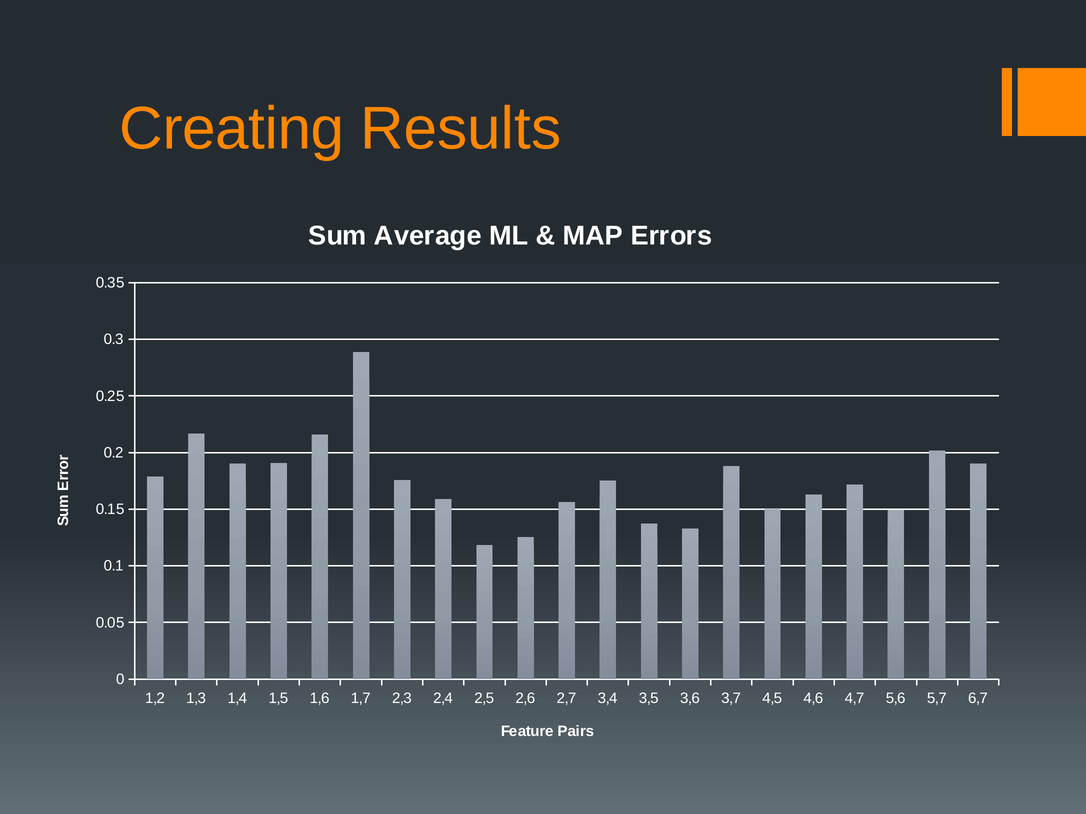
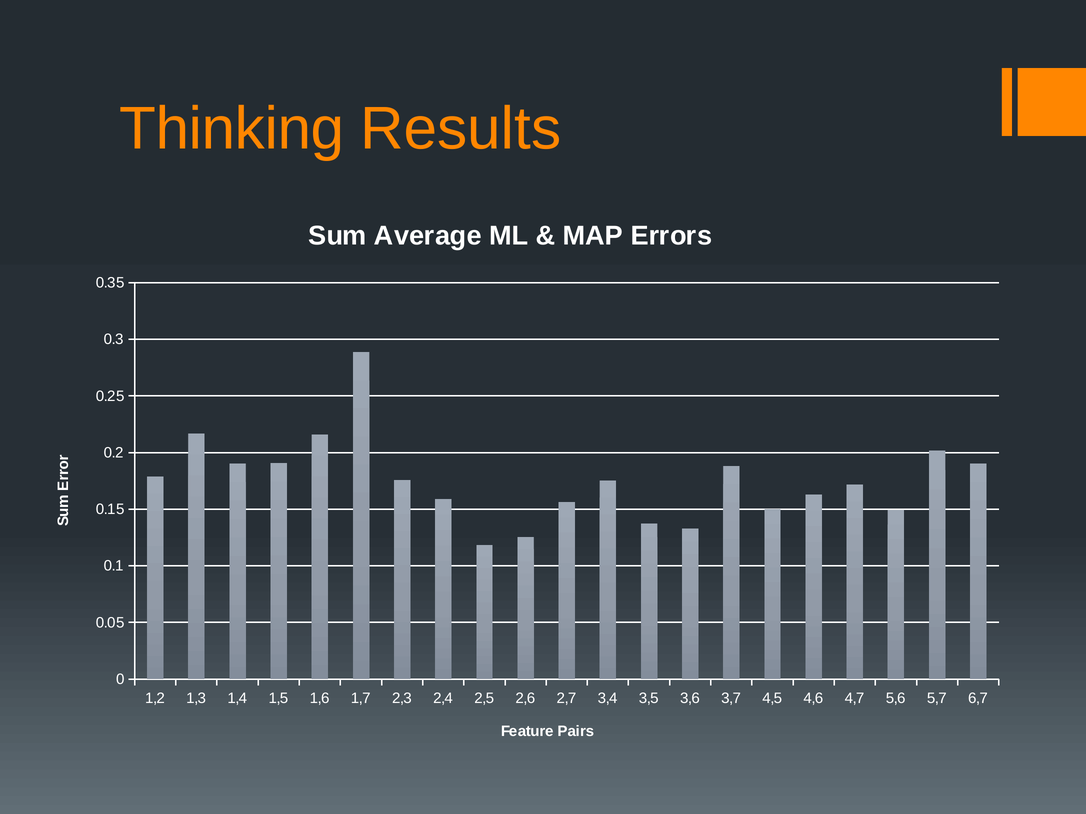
Creating: Creating -> Thinking
